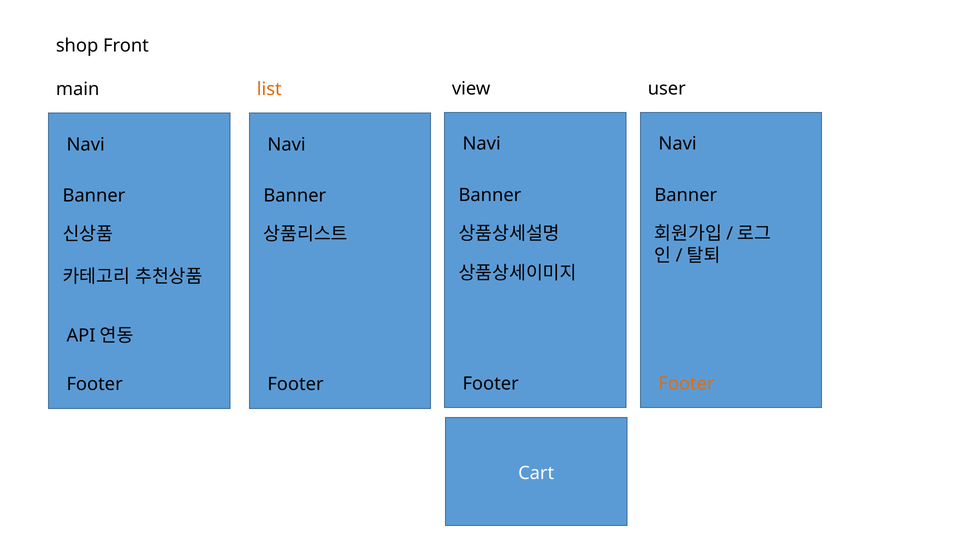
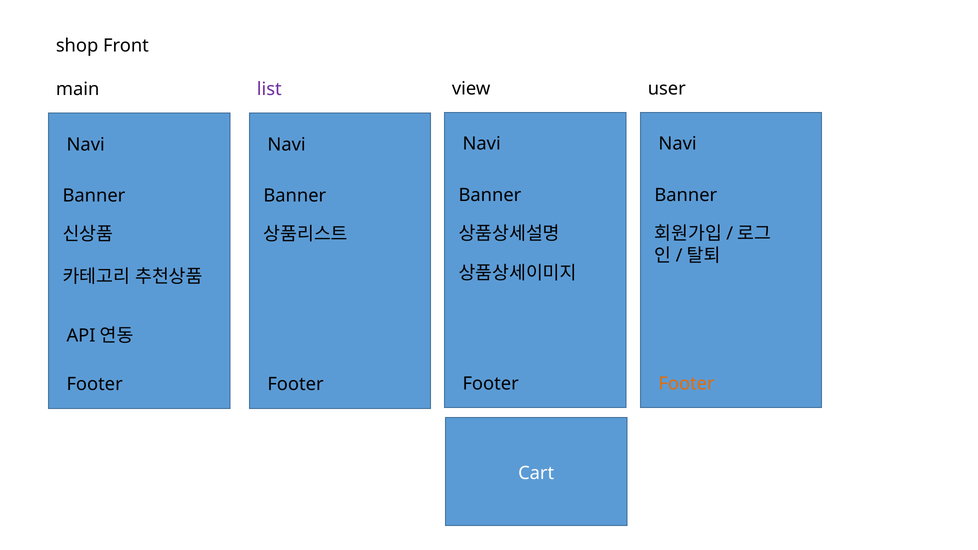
list colour: orange -> purple
